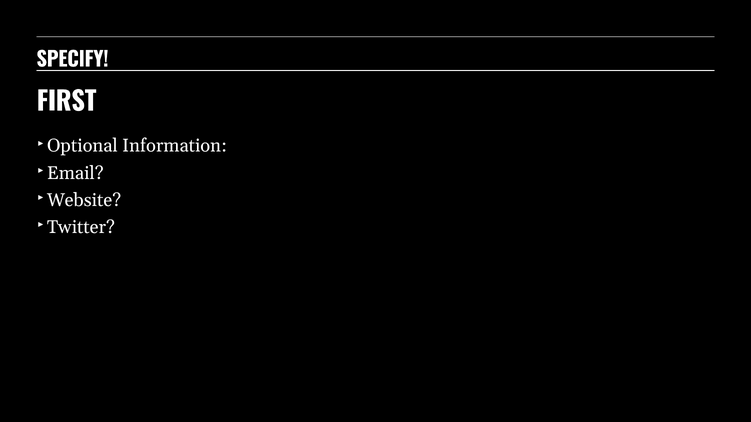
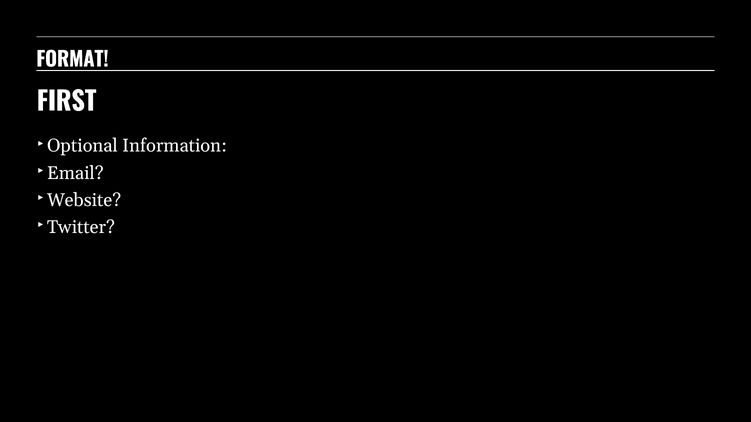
SPECIFY: SPECIFY -> FORMAT
